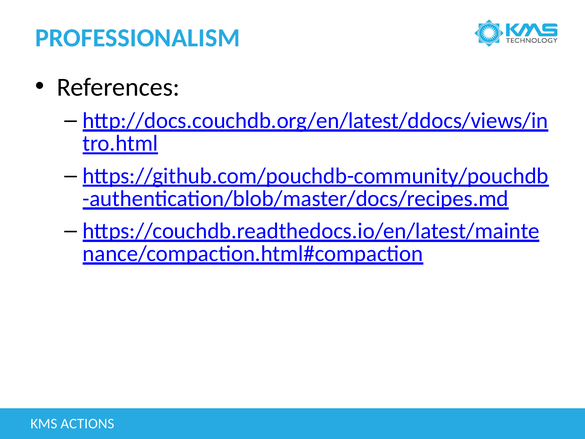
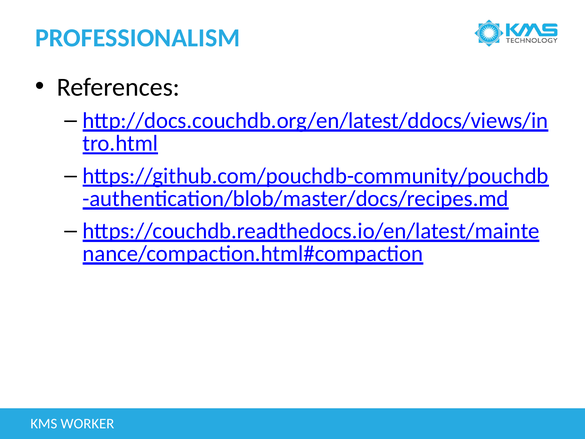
ACTIONS: ACTIONS -> WORKER
